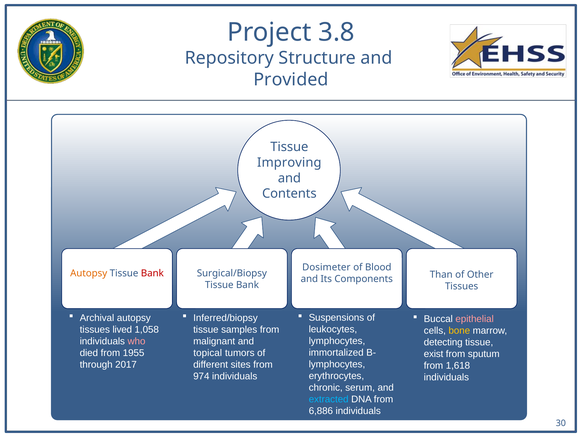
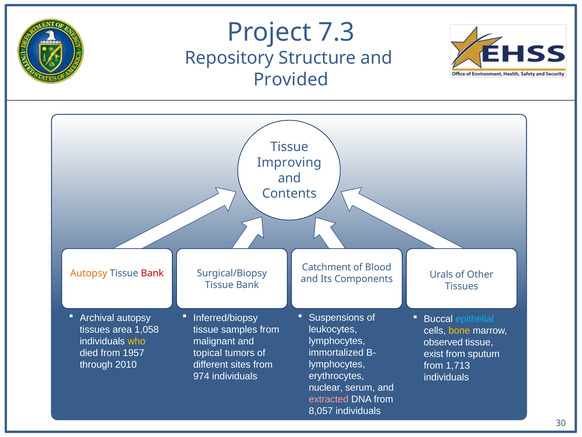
3.8: 3.8 -> 7.3
Dosimeter: Dosimeter -> Catchment
Than: Than -> Urals
epithelial colour: pink -> light blue
lived: lived -> area
who colour: pink -> yellow
detecting: detecting -> observed
1955: 1955 -> 1957
2017: 2017 -> 2010
1,618: 1,618 -> 1,713
chronic: chronic -> nuclear
extracted colour: light blue -> pink
6,886: 6,886 -> 8,057
